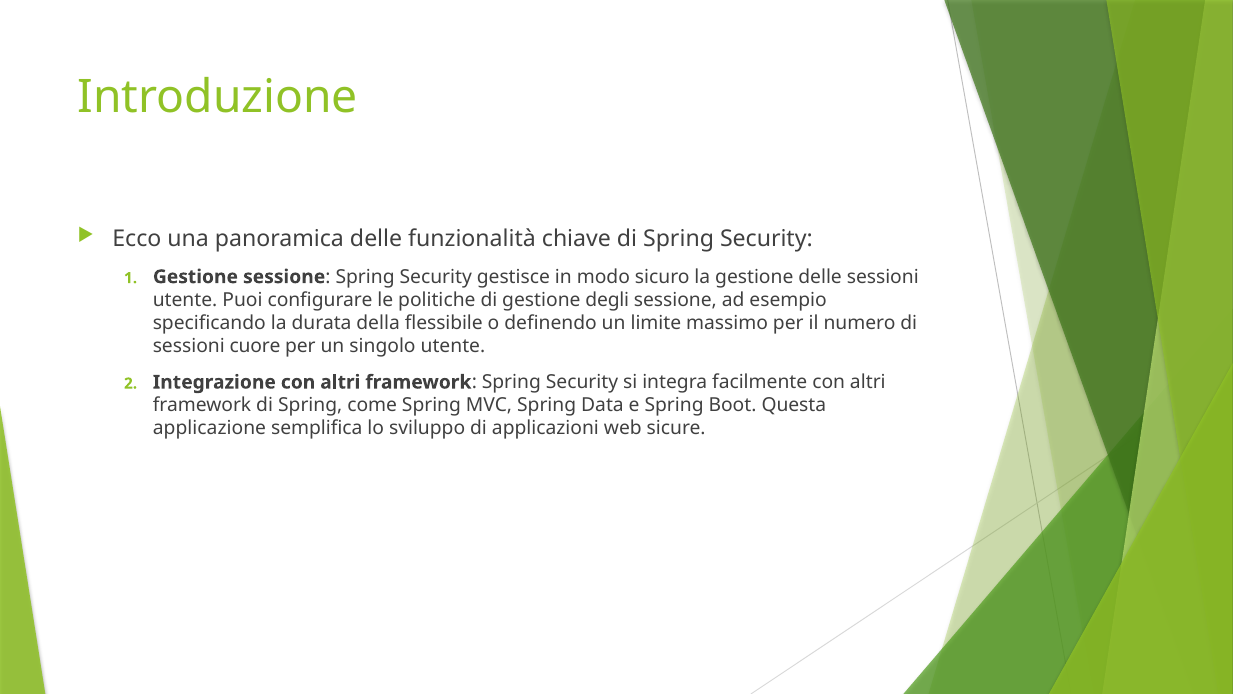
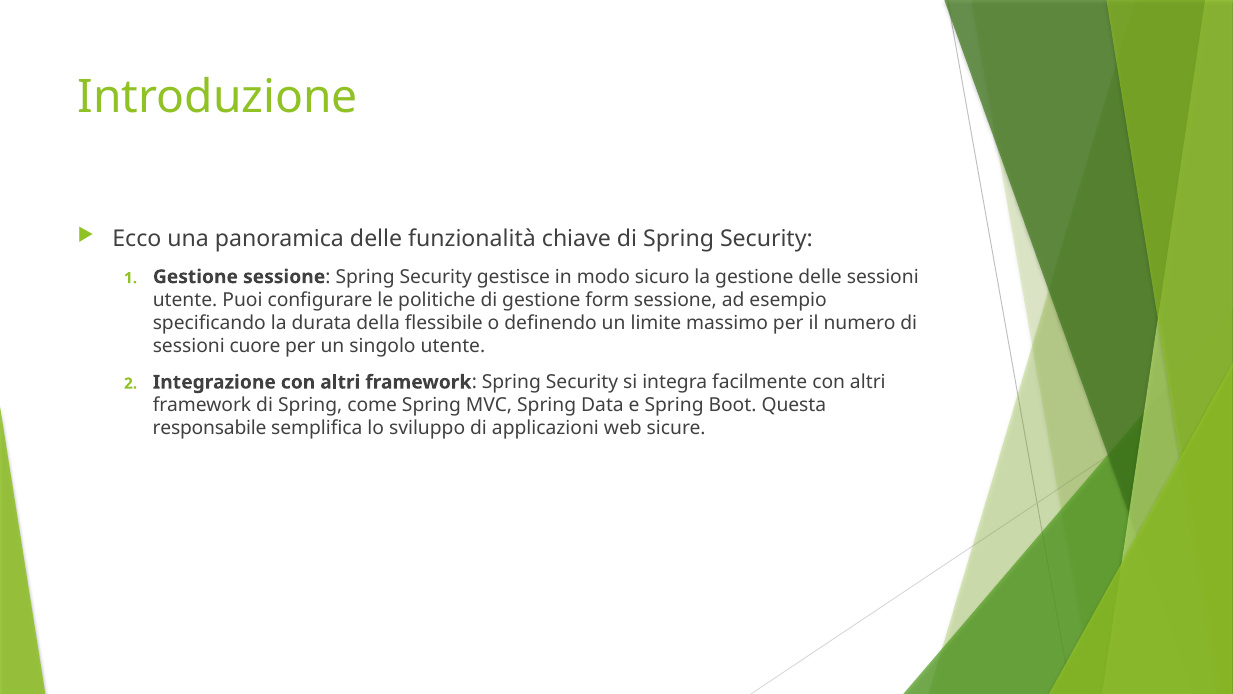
degli: degli -> form
applicazione: applicazione -> responsabile
